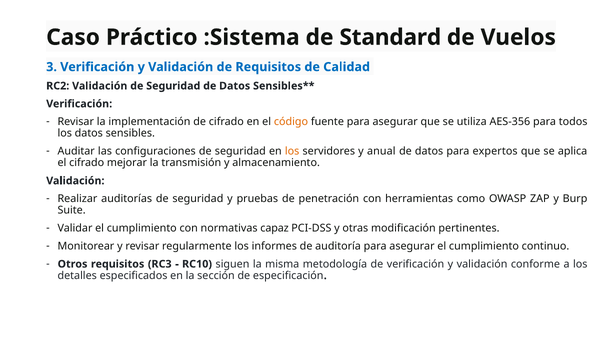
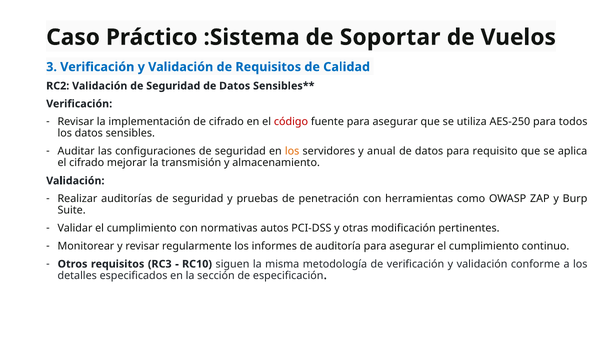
Standard: Standard -> Soportar
código colour: orange -> red
AES-356: AES-356 -> AES-250
expertos: expertos -> requisito
capaz: capaz -> autos
